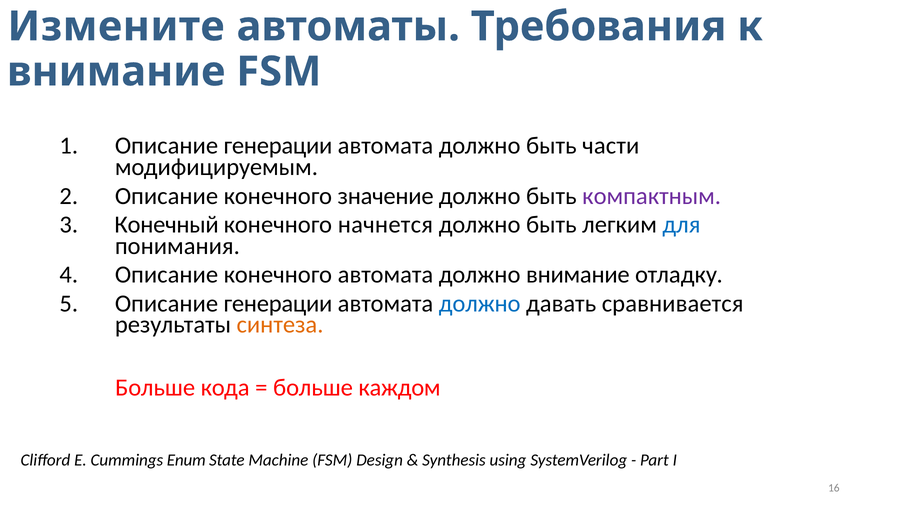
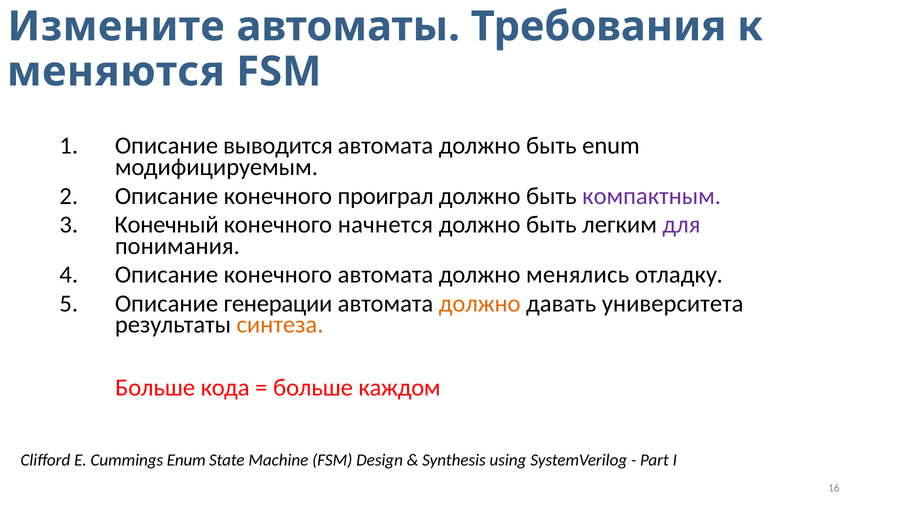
внимание at (116, 72): внимание -> меняются
генерации at (278, 146): генерации -> выводится
быть части: части -> enum
значение: значение -> проиграл
для colour: blue -> purple
должно внимание: внимание -> менялись
должно at (480, 304) colour: blue -> orange
сравнивается: сравнивается -> университета
